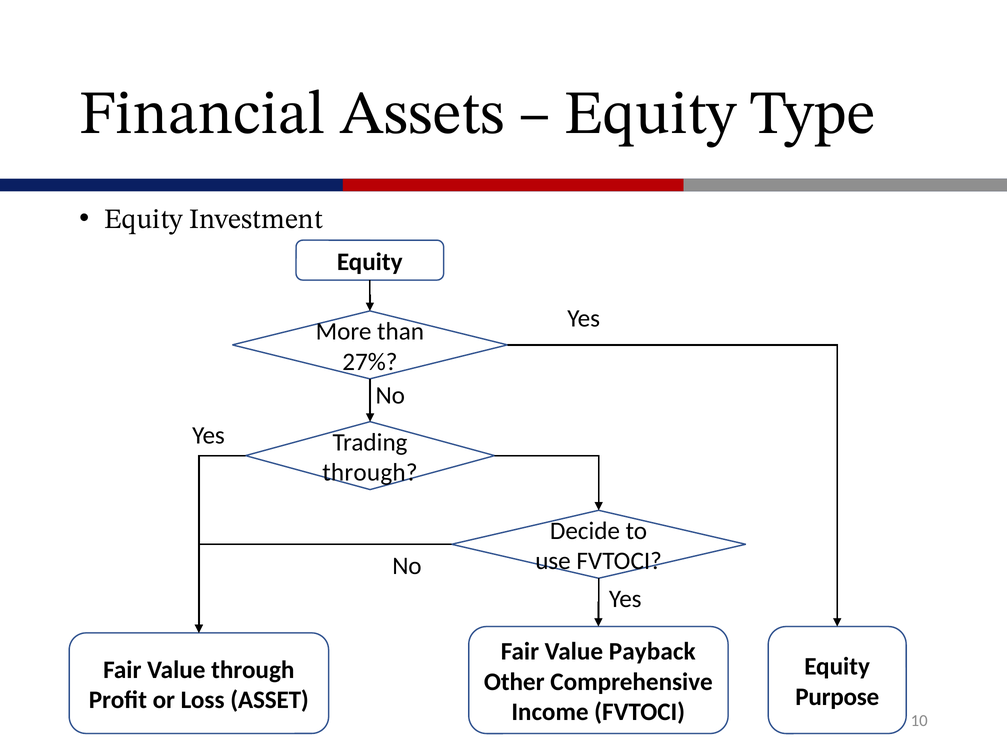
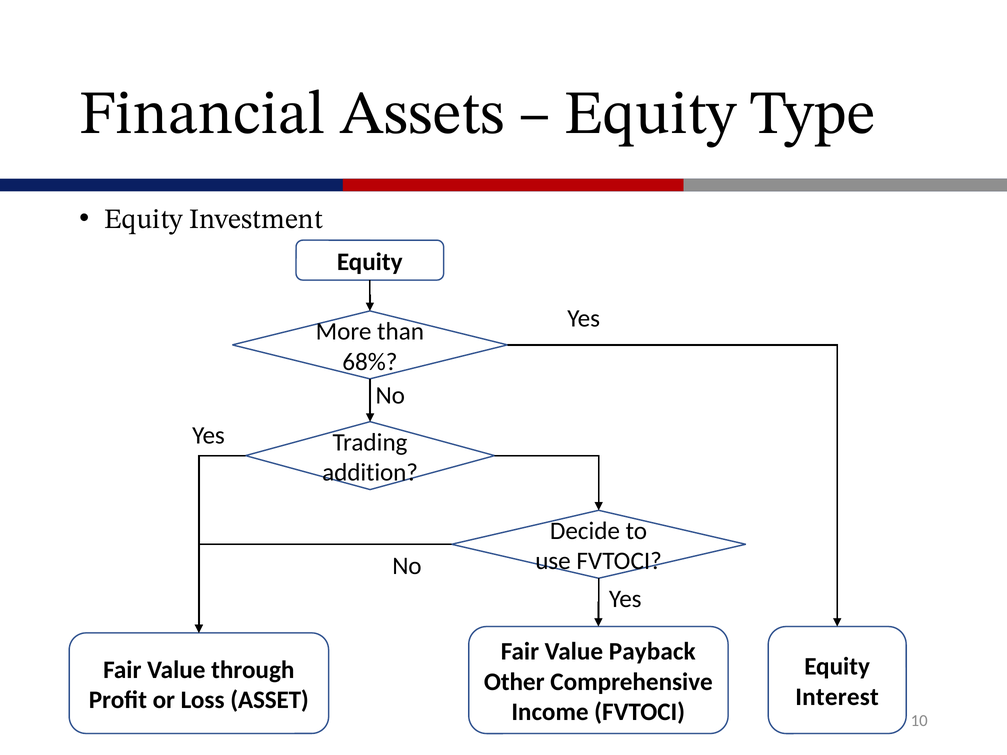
27%: 27% -> 68%
through at (370, 473): through -> addition
Purpose: Purpose -> Interest
